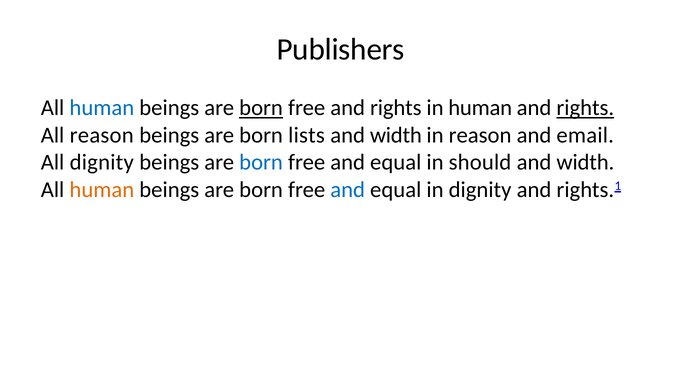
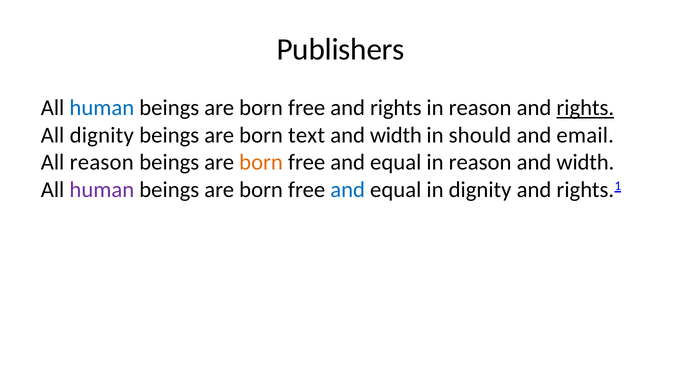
born at (261, 108) underline: present -> none
human at (480, 108): human -> reason
All reason: reason -> dignity
lists: lists -> text
in reason: reason -> should
All dignity: dignity -> reason
born at (261, 162) colour: blue -> orange
equal in should: should -> reason
human at (102, 190) colour: orange -> purple
